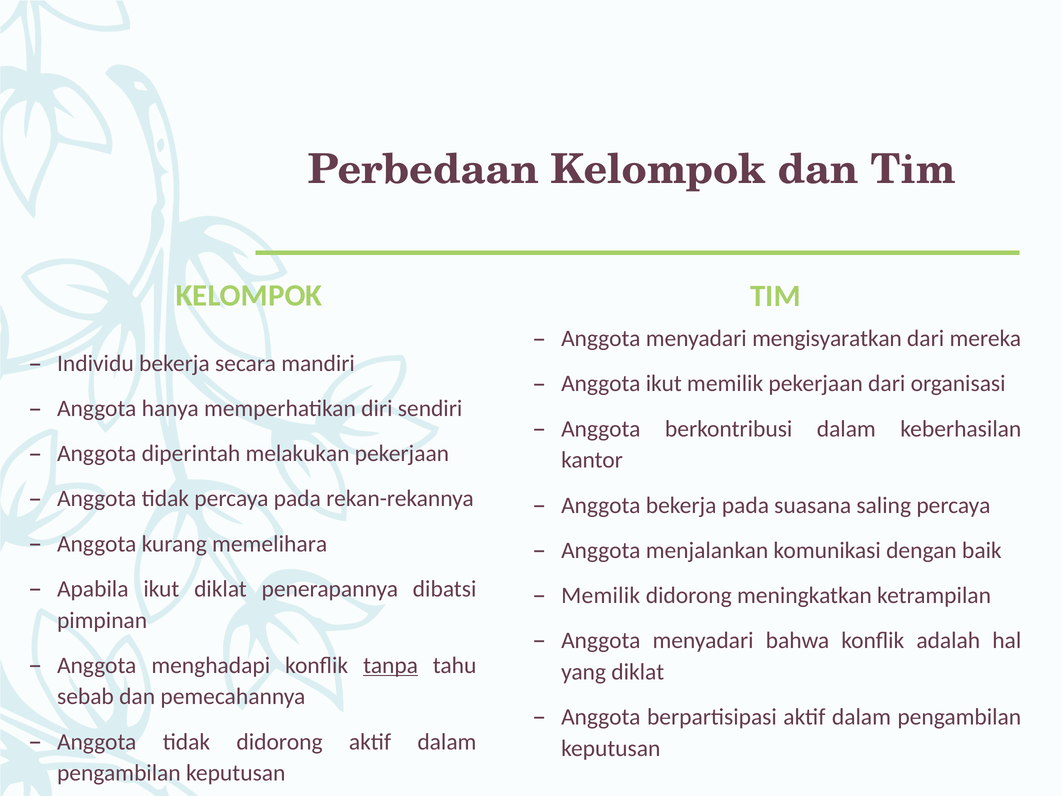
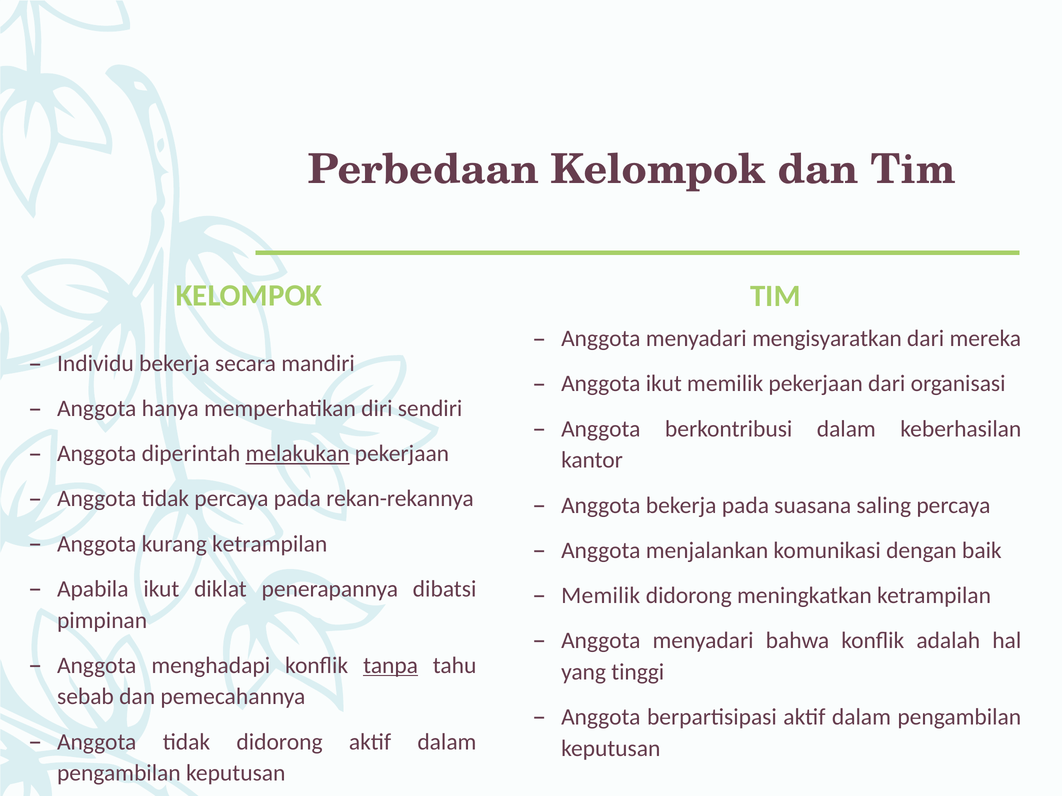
melakukan underline: none -> present
kurang memelihara: memelihara -> ketrampilan
yang diklat: diklat -> tinggi
